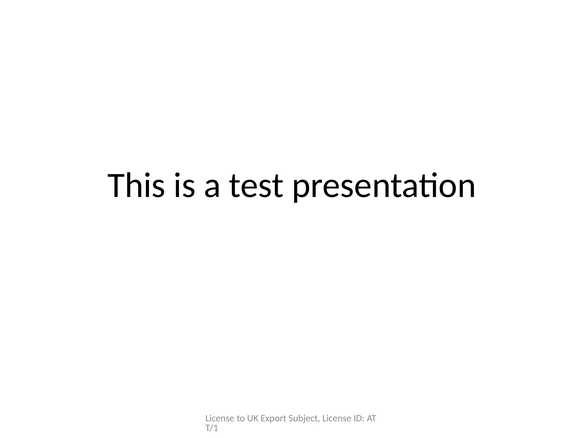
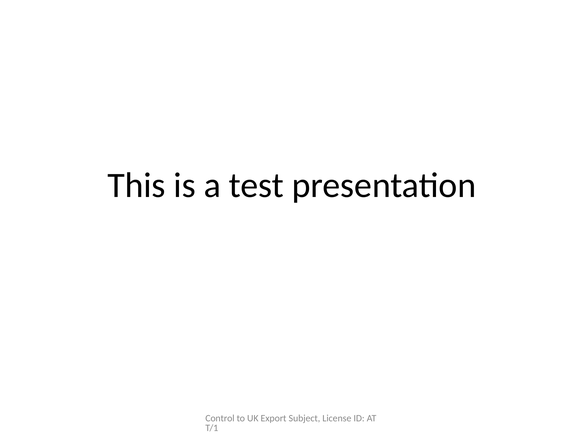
License at (220, 418): License -> Control
